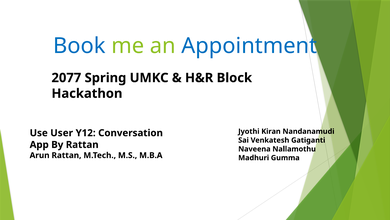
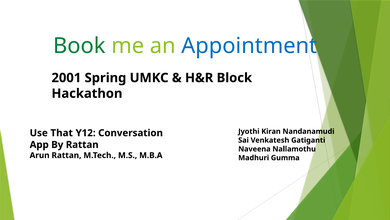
Book colour: blue -> green
2077: 2077 -> 2001
User: User -> That
